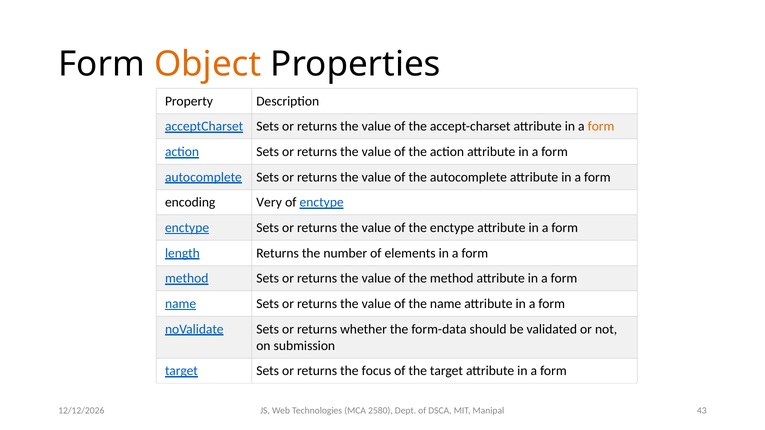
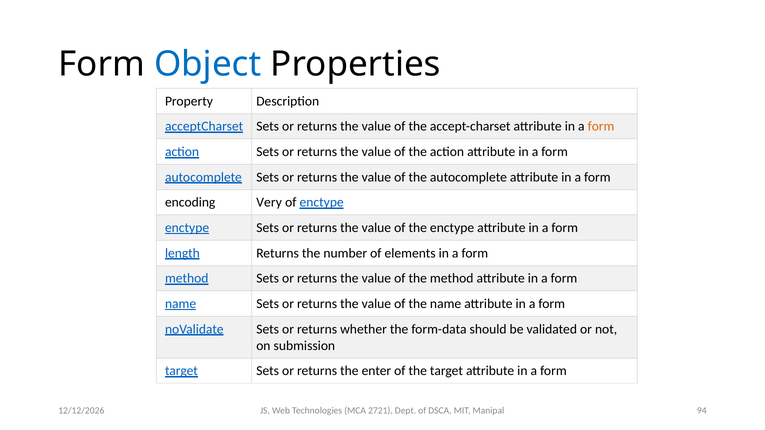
Object colour: orange -> blue
focus: focus -> enter
2580: 2580 -> 2721
43: 43 -> 94
